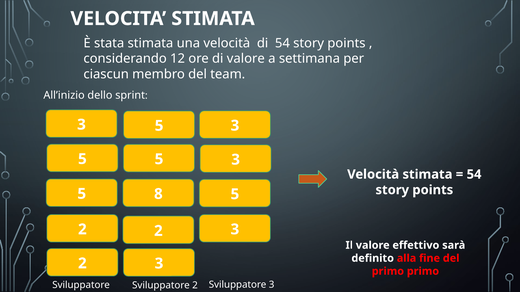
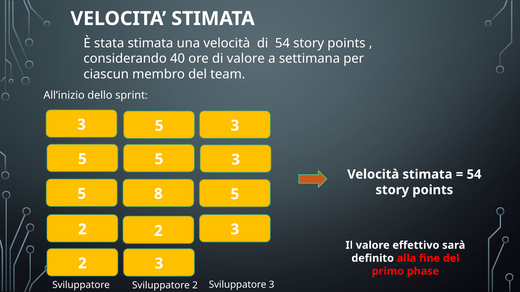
12: 12 -> 40
primo primo: primo -> phase
